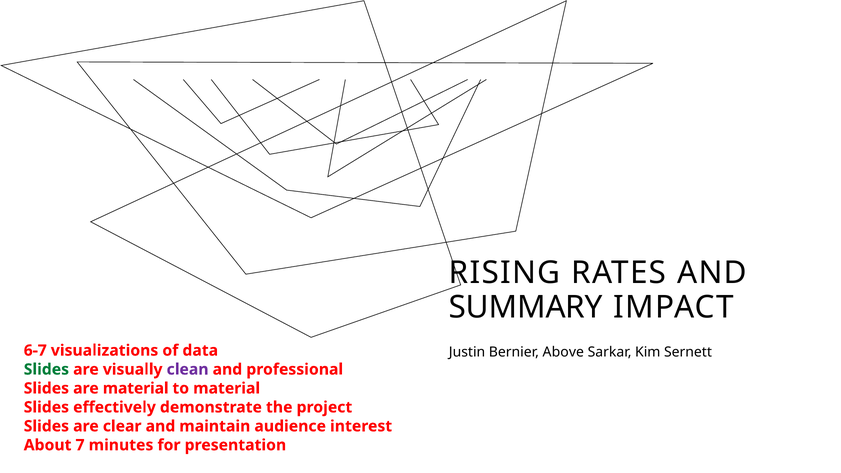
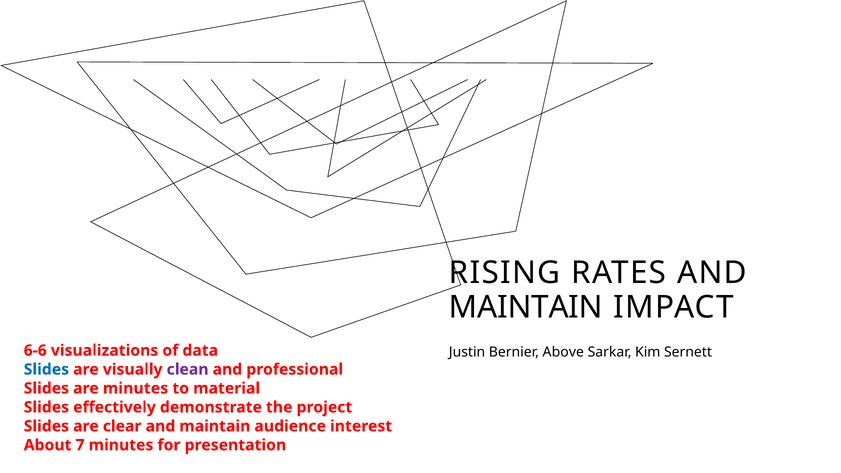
SUMMARY at (526, 307): SUMMARY -> MAINTAIN
6-7: 6-7 -> 6-6
Slides at (46, 369) colour: green -> blue
are material: material -> minutes
